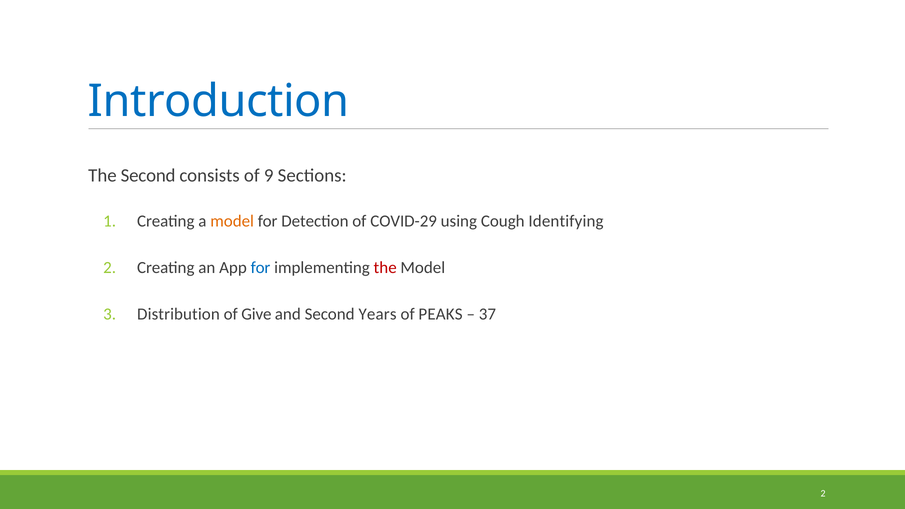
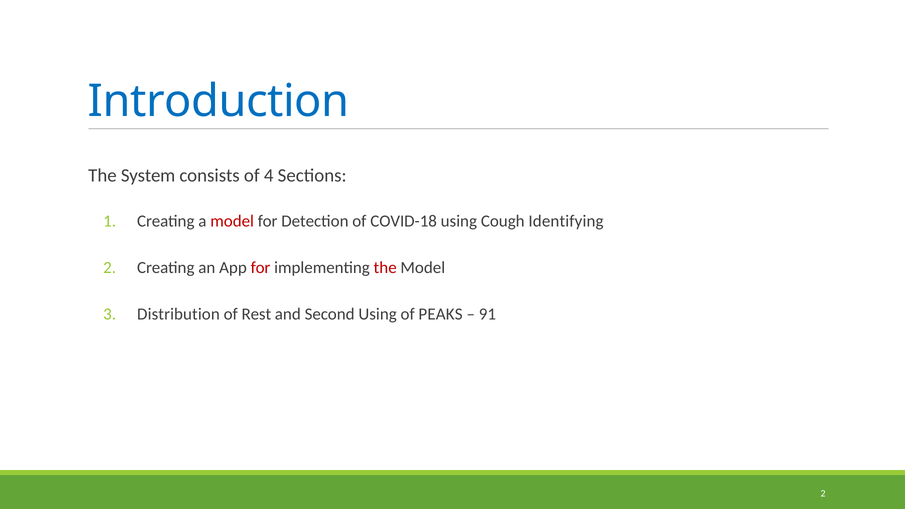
The Second: Second -> System
9: 9 -> 4
model at (232, 221) colour: orange -> red
COVID-29: COVID-29 -> COVID-18
for at (261, 268) colour: blue -> red
Give: Give -> Rest
Second Years: Years -> Using
37: 37 -> 91
